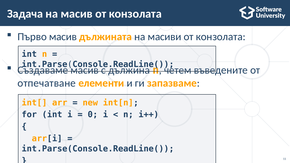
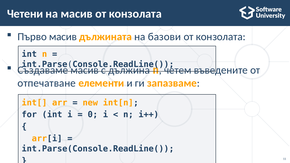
Задача: Задача -> Четени
масиви: масиви -> базови
